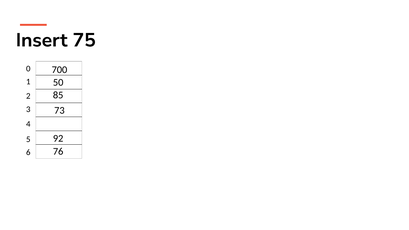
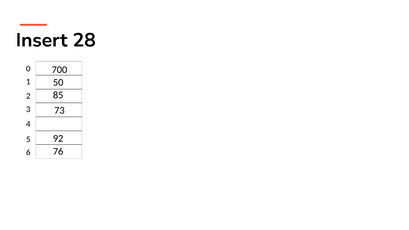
75: 75 -> 28
